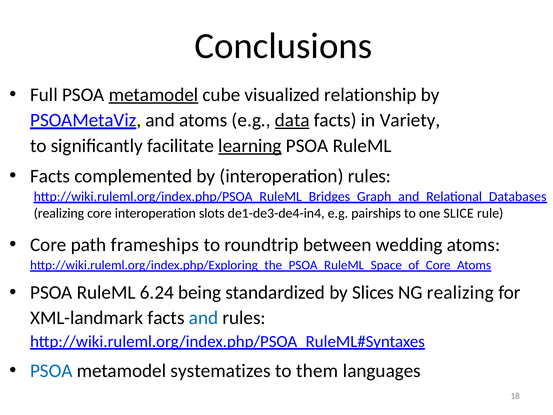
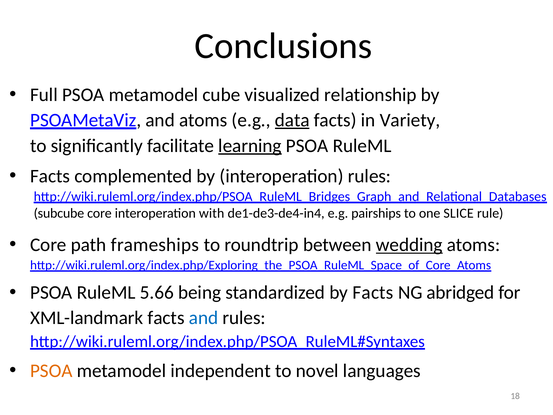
metamodel at (154, 95) underline: present -> none
realizing at (59, 213): realizing -> subcube
slots: slots -> with
wedding underline: none -> present
6.24: 6.24 -> 5.66
by Slices: Slices -> Facts
NG realizing: realizing -> abridged
PSOA at (51, 371) colour: blue -> orange
systematizes: systematizes -> independent
them: them -> novel
